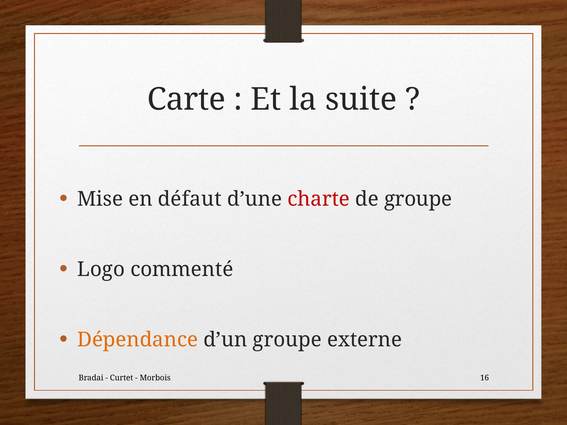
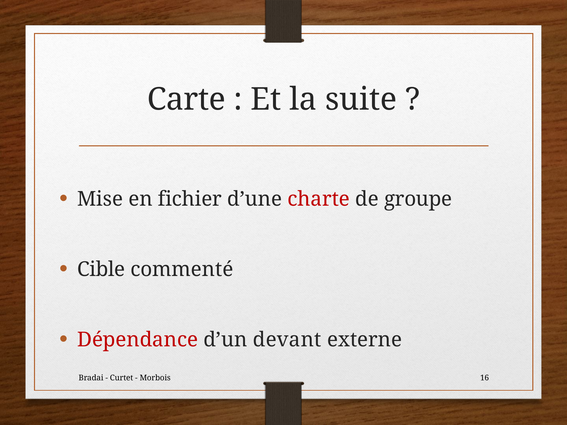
défaut: défaut -> fichier
Logo: Logo -> Cible
Dépendance colour: orange -> red
d’un groupe: groupe -> devant
